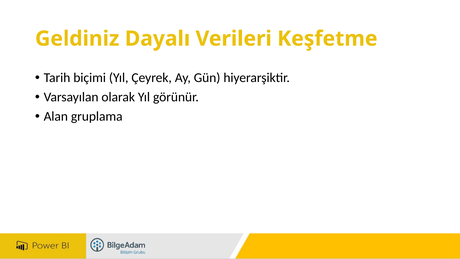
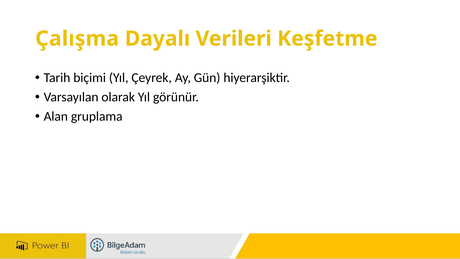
Geldiniz: Geldiniz -> Çalışma
